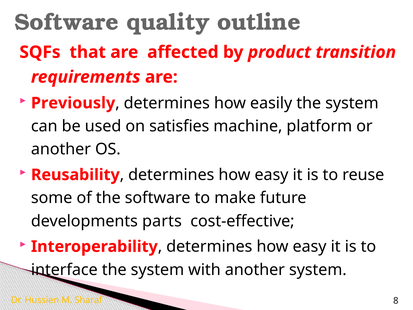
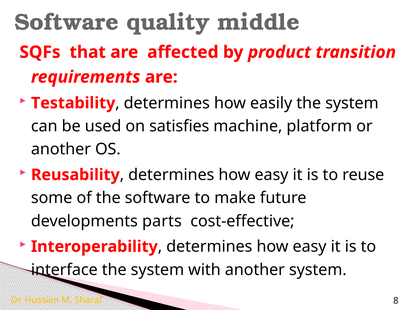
outline: outline -> middle
Previously: Previously -> Testability
